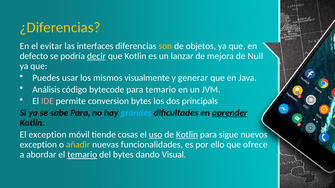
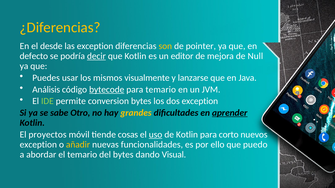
evitar: evitar -> desde
las interfaces: interfaces -> exception
objetos: objetos -> pointer
lanzar: lanzar -> editor
generar: generar -> lanzarse
bytecode underline: none -> present
IDE colour: pink -> light green
dos principals: principals -> exception
sabe Para: Para -> Otro
grandes colour: light blue -> yellow
El exception: exception -> proyectos
Kotlin at (187, 135) underline: present -> none
sigue: sigue -> corto
ofrece: ofrece -> puedo
temario at (82, 155) underline: present -> none
